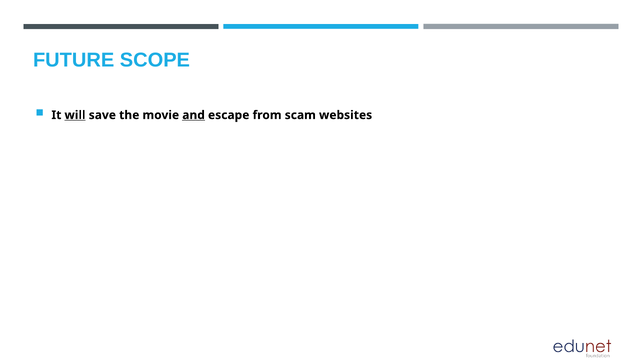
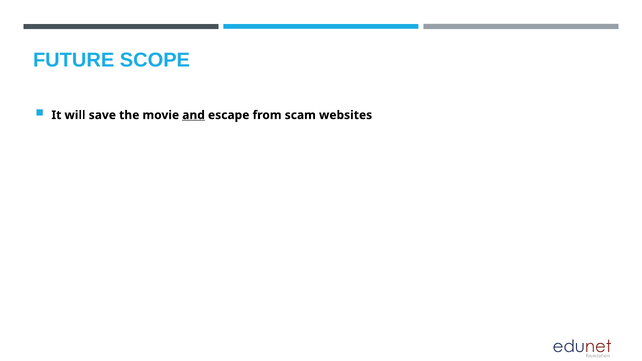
will underline: present -> none
